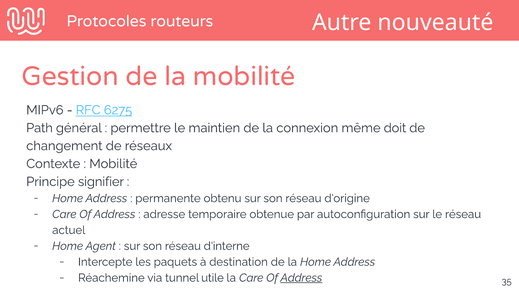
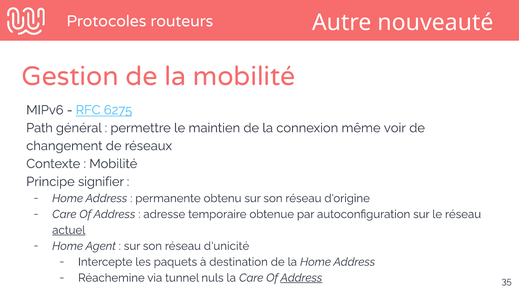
doit: doit -> voir
actuel underline: none -> present
d'interne: d'interne -> d'unicité
utile: utile -> nuls
